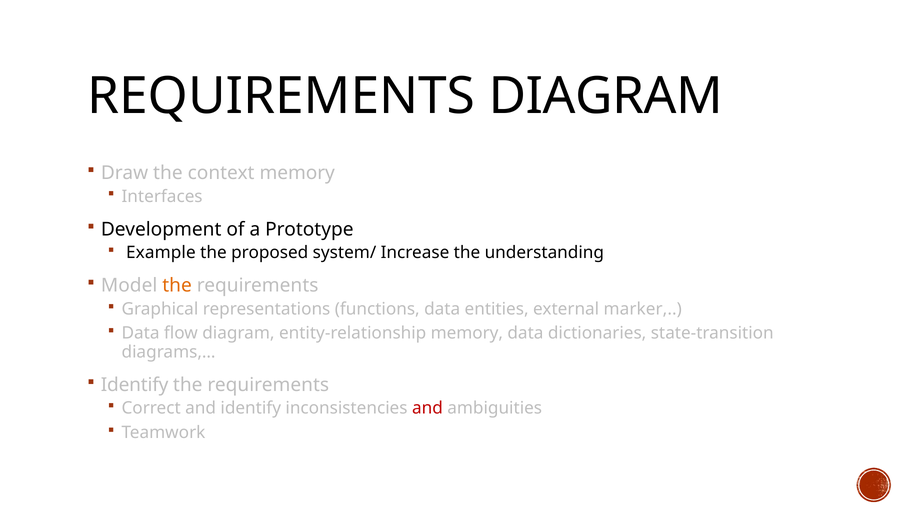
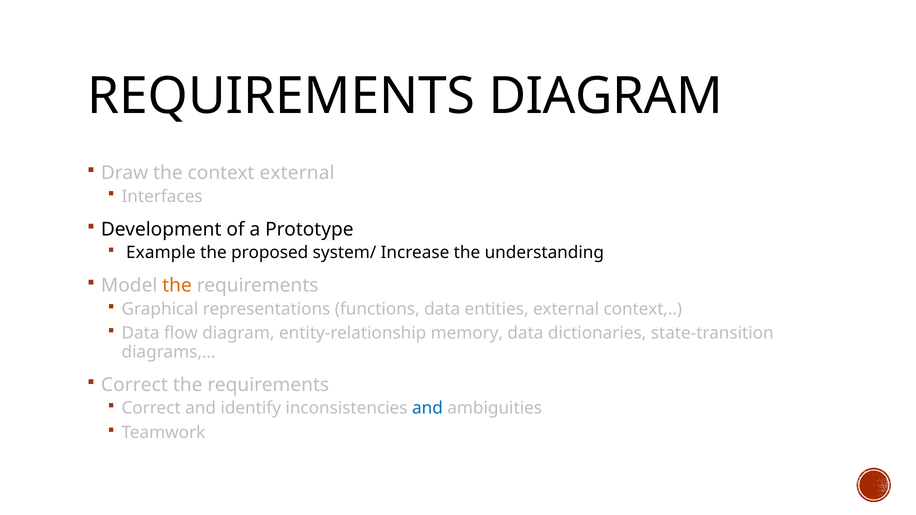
context memory: memory -> external
external marker: marker -> context
Identify at (135, 385): Identify -> Correct
and at (427, 408) colour: red -> blue
